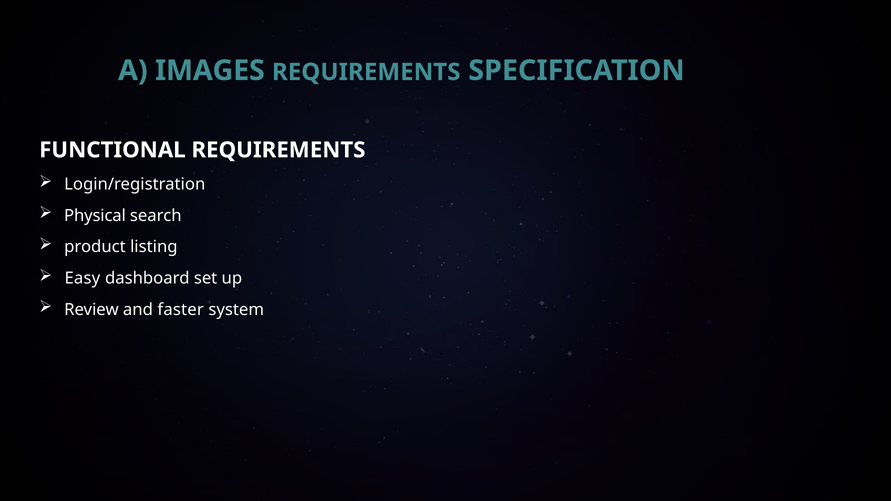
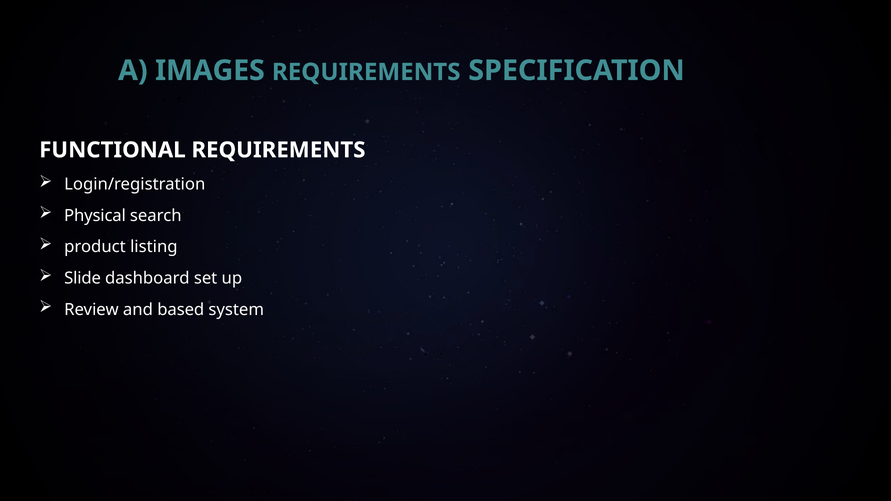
Easy: Easy -> Slide
faster: faster -> based
